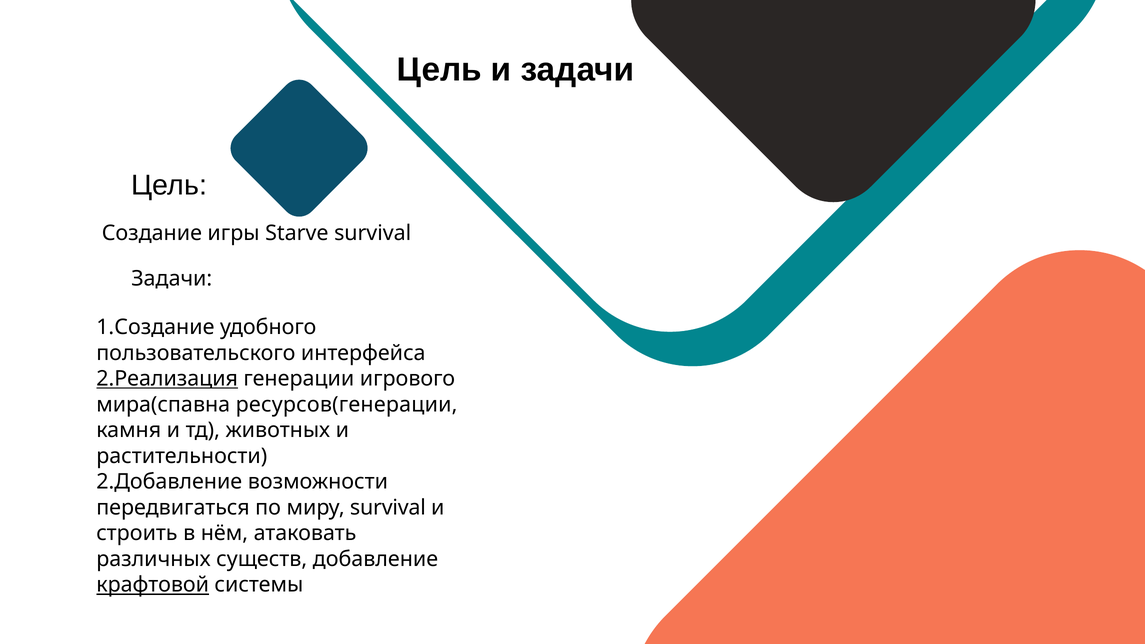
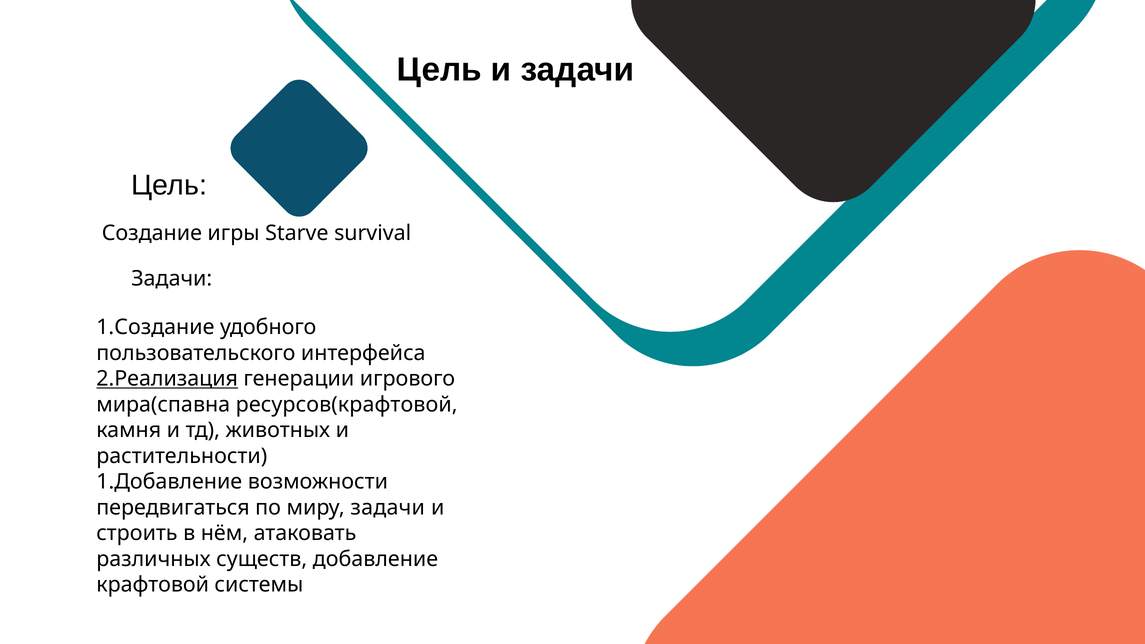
ресурсов(генерации: ресурсов(генерации -> ресурсов(крафтовой
2.Добавление: 2.Добавление -> 1.Добавление
миру survival: survival -> задачи
крафтовой underline: present -> none
